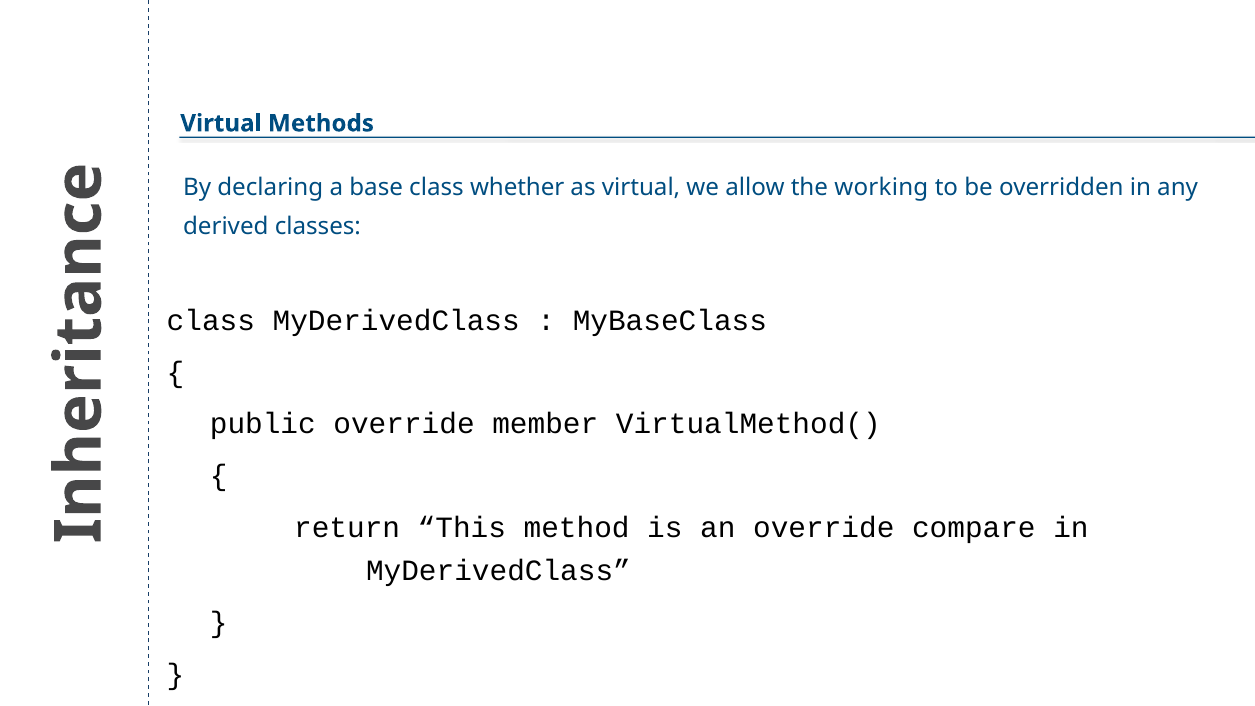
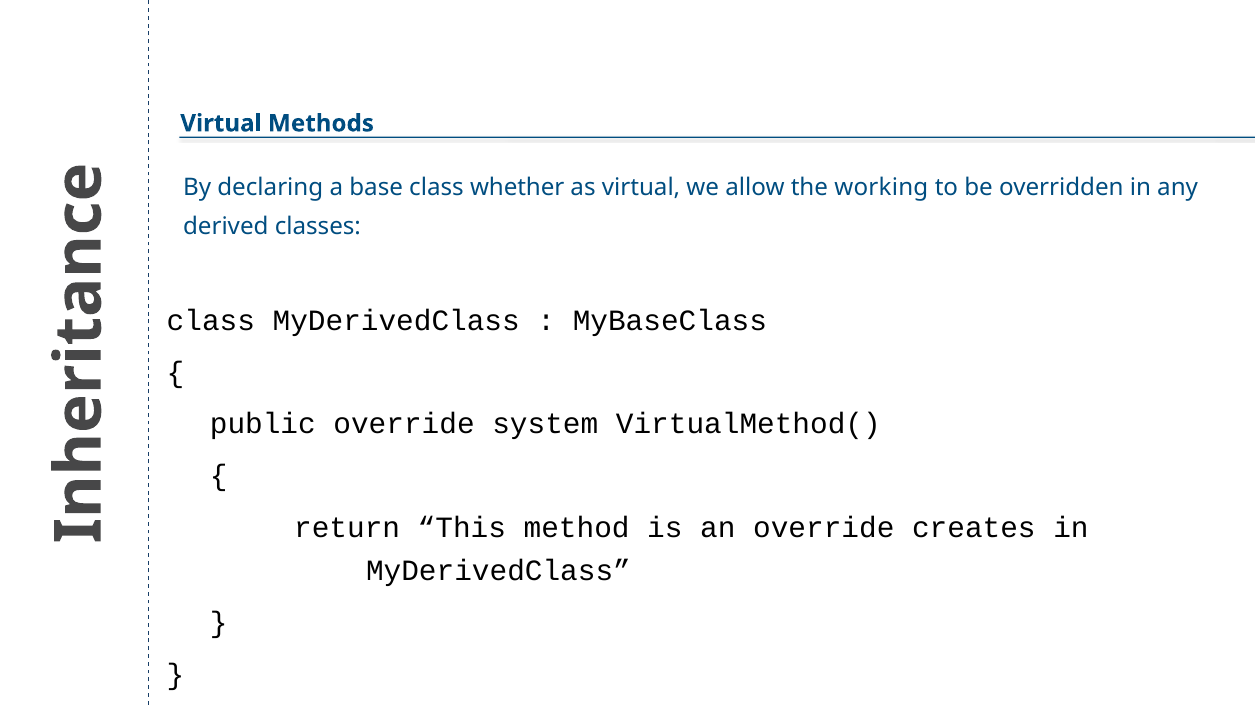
member: member -> system
compare: compare -> creates
